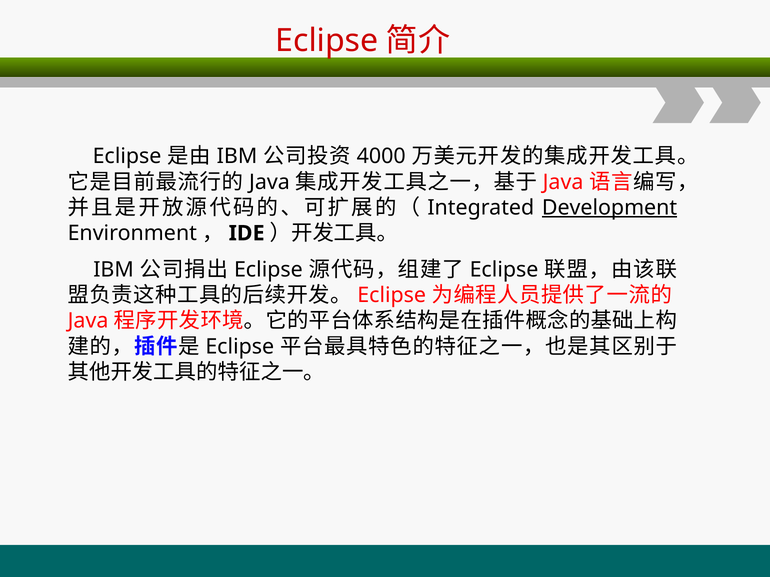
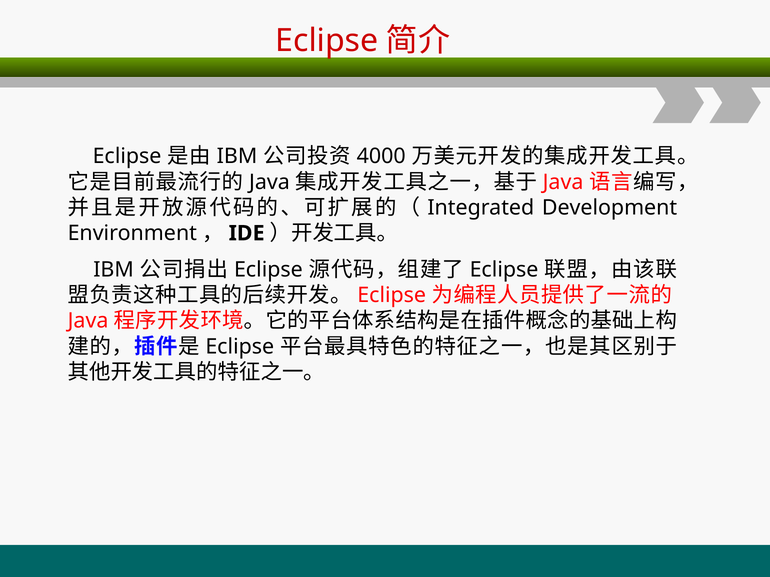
Development underline: present -> none
